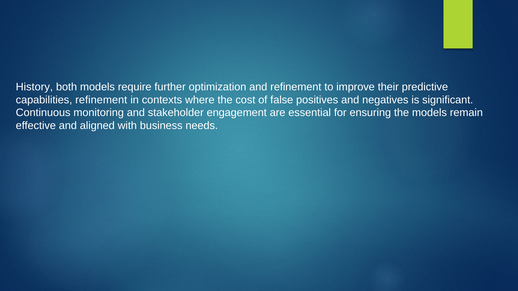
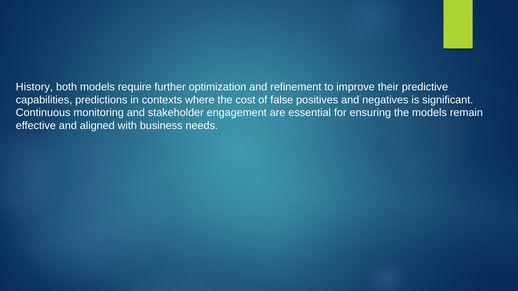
capabilities refinement: refinement -> predictions
